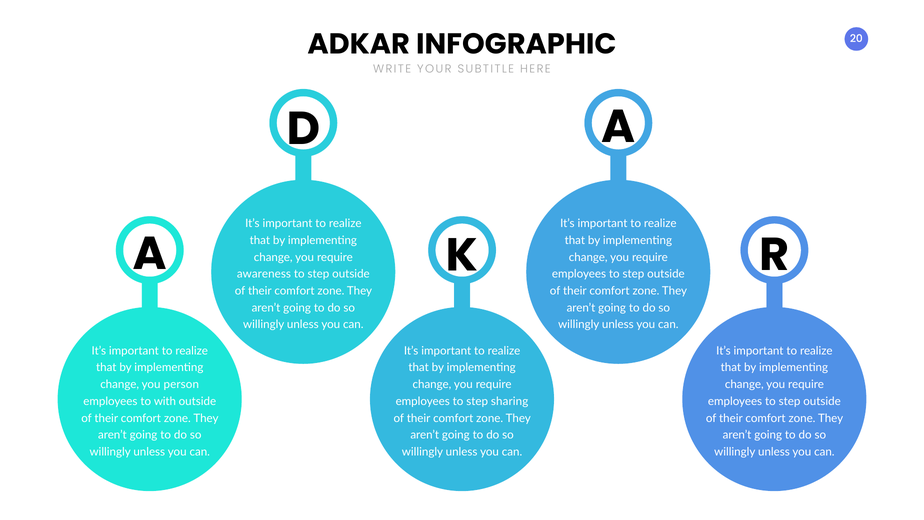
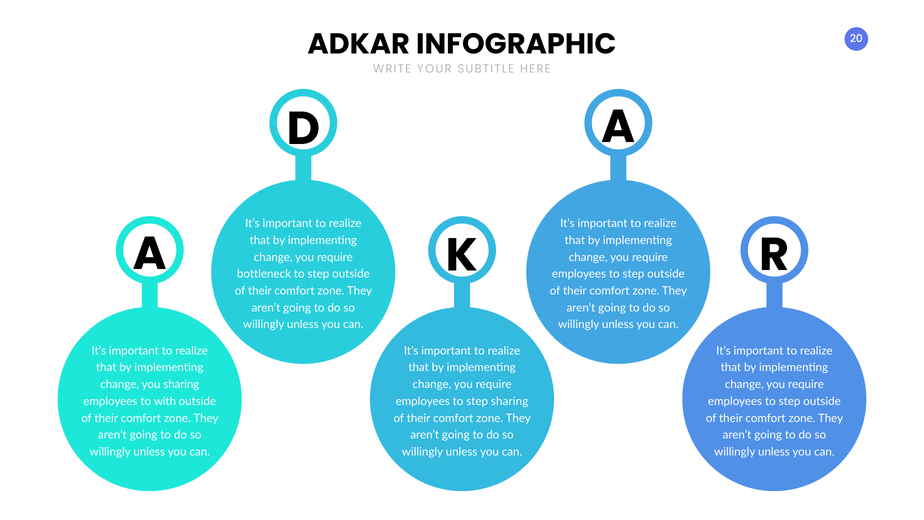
awareness: awareness -> bottleneck
you person: person -> sharing
